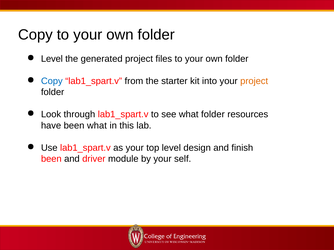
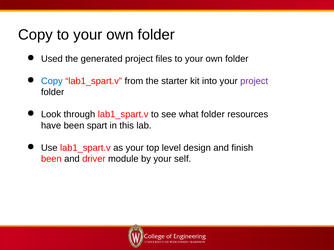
Level at (52, 59): Level -> Used
project at (254, 81) colour: orange -> purple
been what: what -> spart
